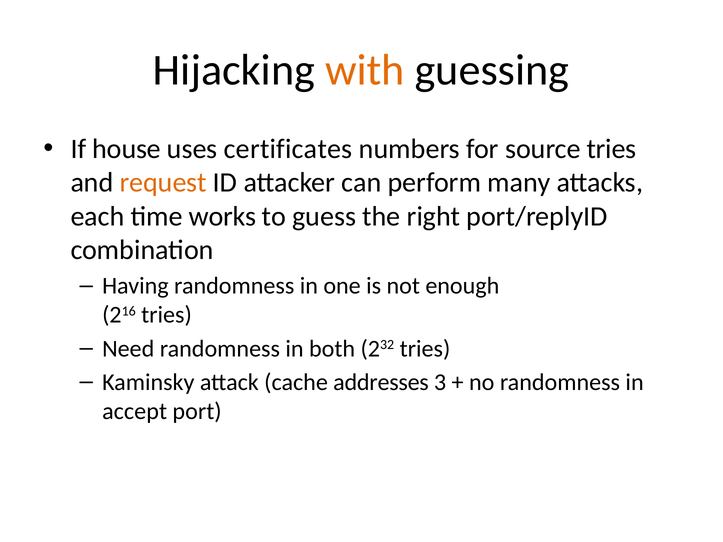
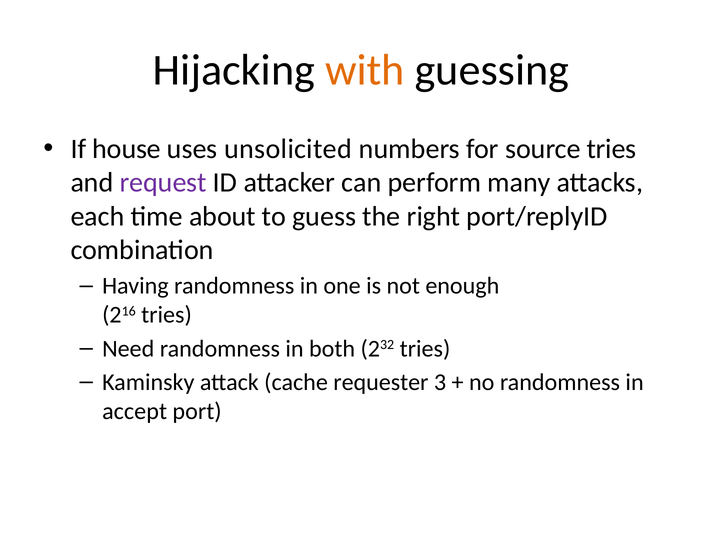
certificates: certificates -> unsolicited
request colour: orange -> purple
works: works -> about
addresses: addresses -> requester
